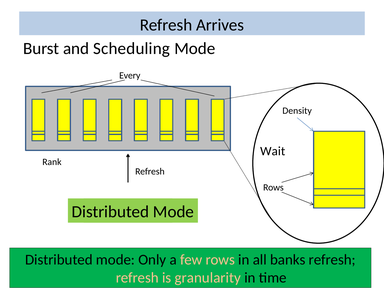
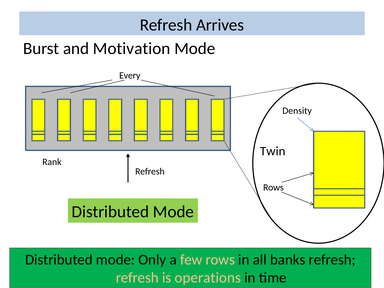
Scheduling: Scheduling -> Motivation
Wait: Wait -> Twin
granularity: granularity -> operations
